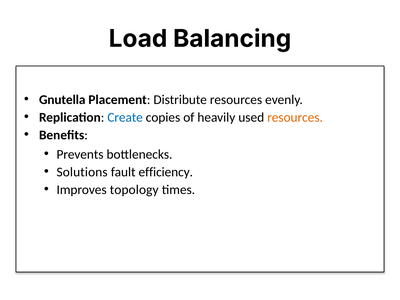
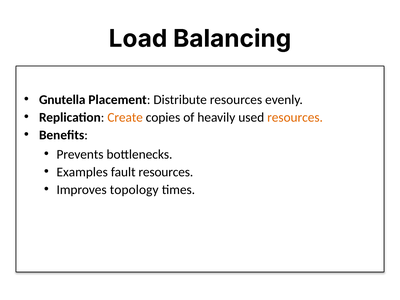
Create colour: blue -> orange
Solutions: Solutions -> Examples
fault efficiency: efficiency -> resources
